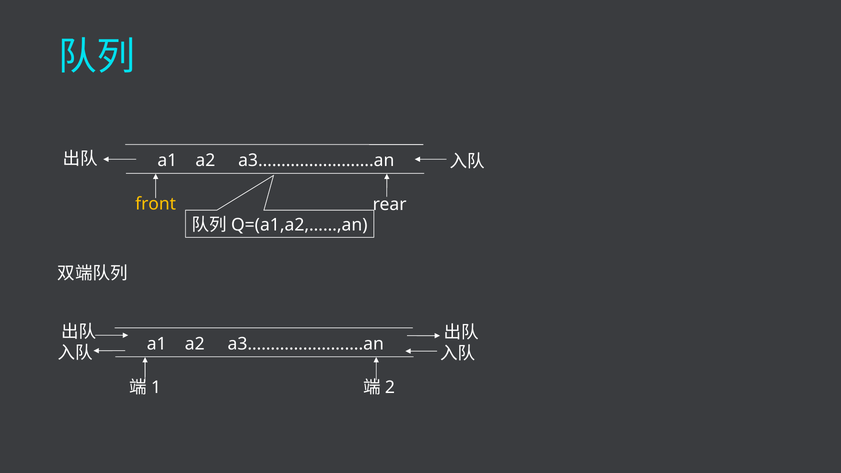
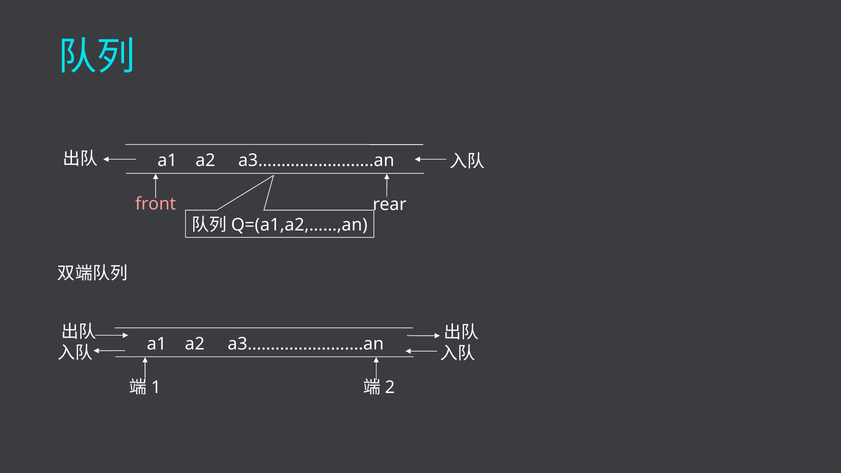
front colour: yellow -> pink
